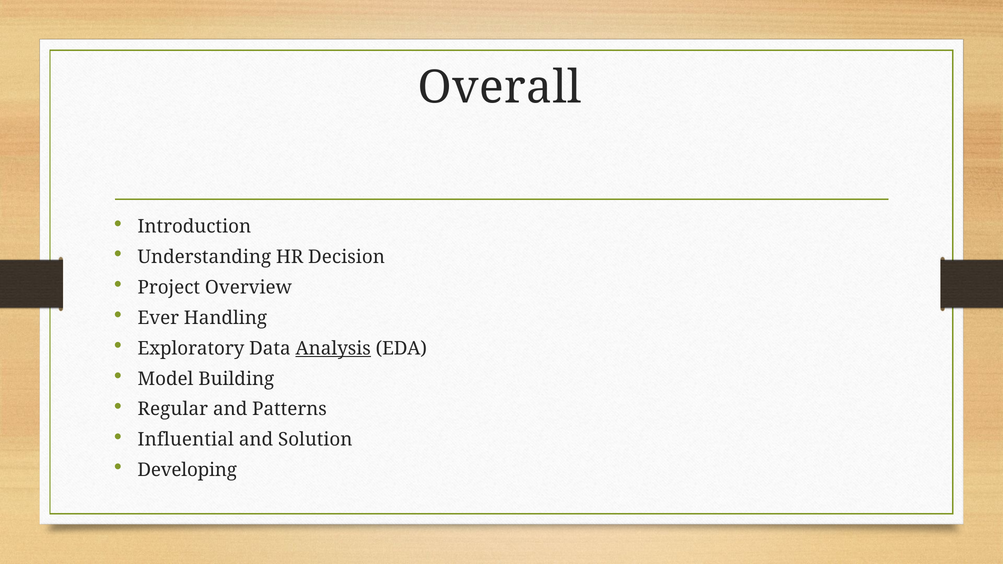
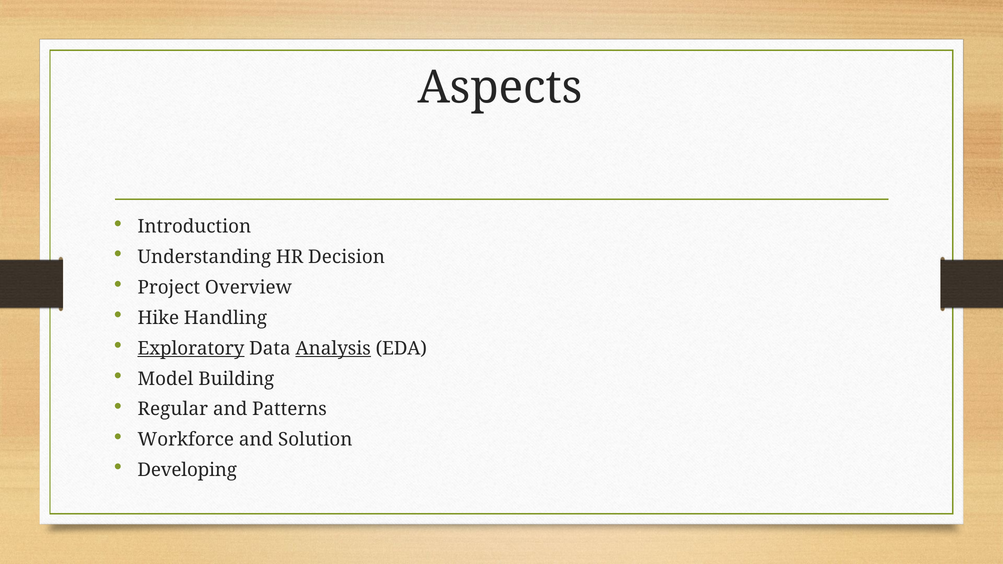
Overall: Overall -> Aspects
Ever: Ever -> Hike
Exploratory underline: none -> present
Influential: Influential -> Workforce
